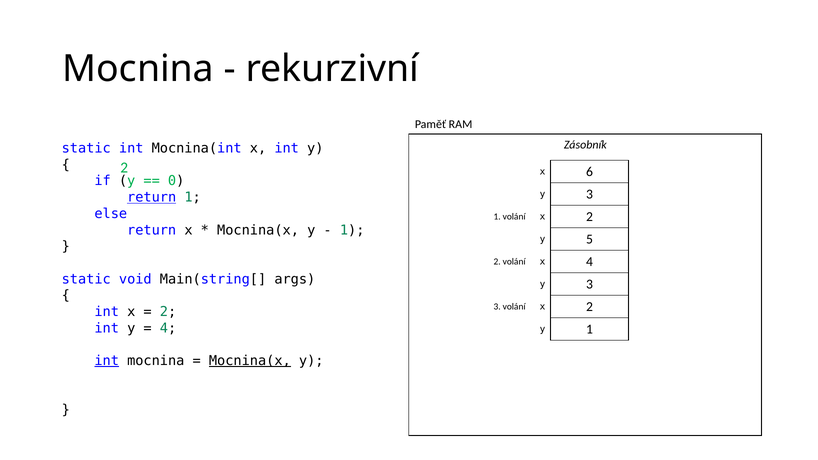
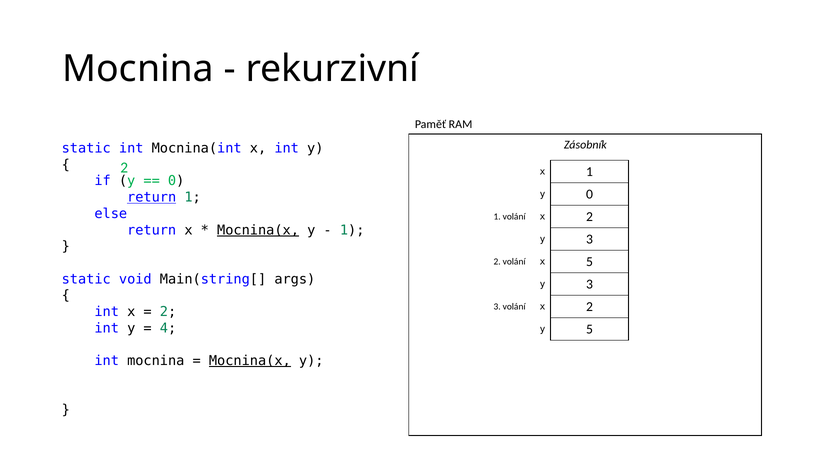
x 6: 6 -> 1
3 at (590, 194): 3 -> 0
Mocnina(x at (258, 230) underline: none -> present
5 at (590, 239): 5 -> 3
x 4: 4 -> 5
y 1: 1 -> 5
int at (107, 361) underline: present -> none
